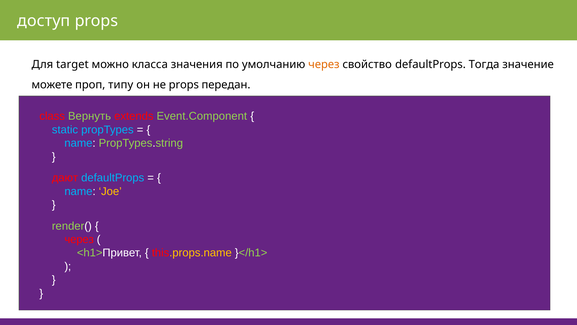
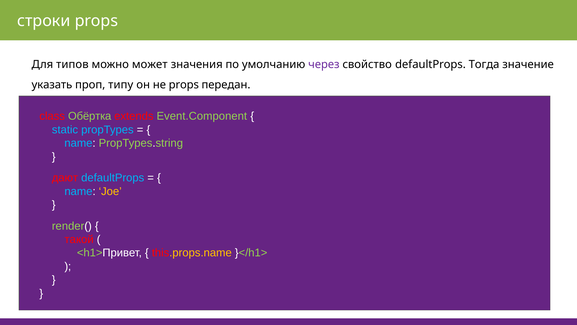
доступ: доступ -> строки
target: target -> типов
класса: класса -> может
через at (324, 65) colour: orange -> purple
можете: можете -> указать
Вернуть: Вернуть -> Обёртка
через at (79, 239): через -> такой
